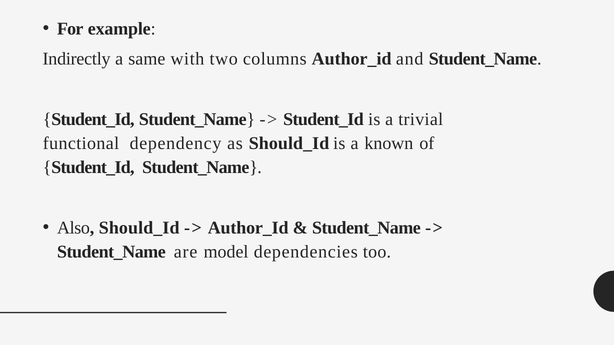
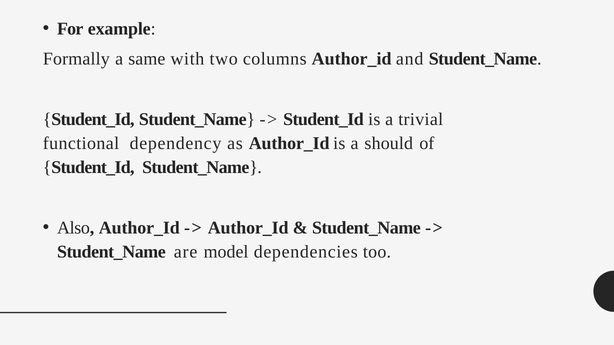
Indirectly: Indirectly -> Formally
as Should_Id: Should_Id -> Author_Id
known: known -> should
Also Should_Id: Should_Id -> Author_Id
